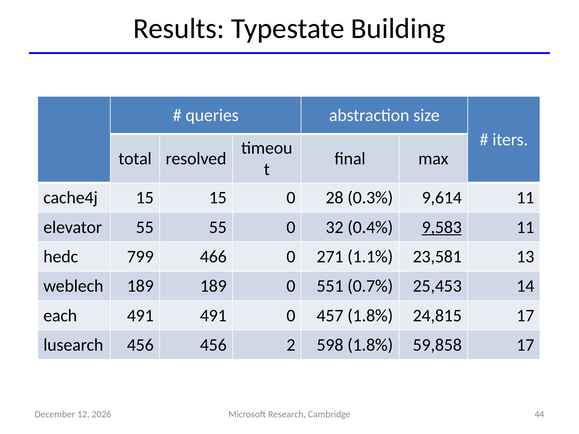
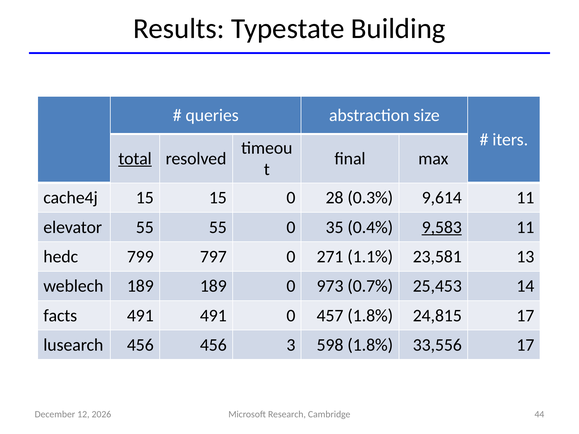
total underline: none -> present
32: 32 -> 35
466: 466 -> 797
551: 551 -> 973
each: each -> facts
2: 2 -> 3
59,858: 59,858 -> 33,556
